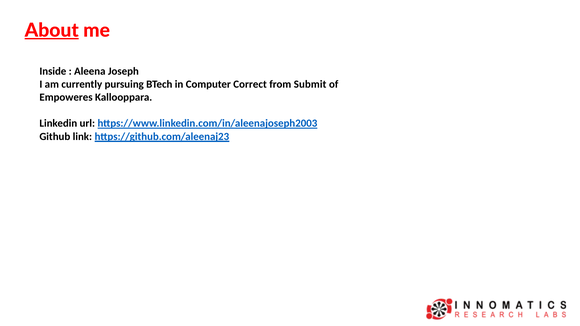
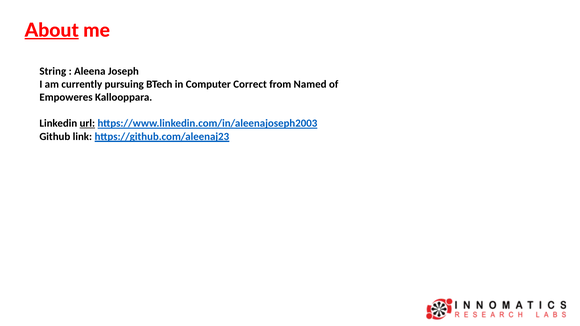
Inside: Inside -> String
Submit: Submit -> Named
url underline: none -> present
